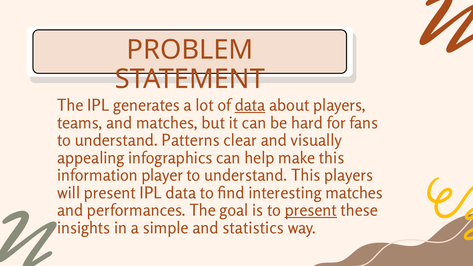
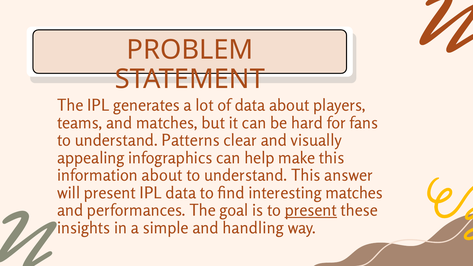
data at (250, 105) underline: present -> none
information player: player -> about
This players: players -> answer
statistics: statistics -> handling
